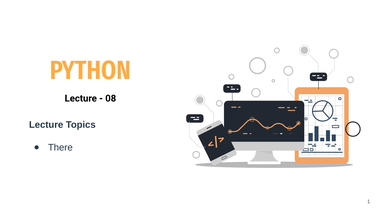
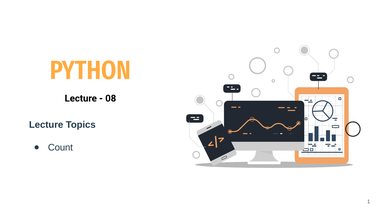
There: There -> Count
